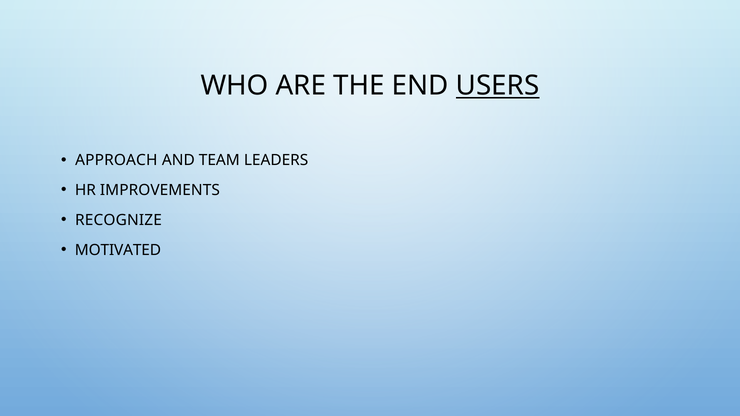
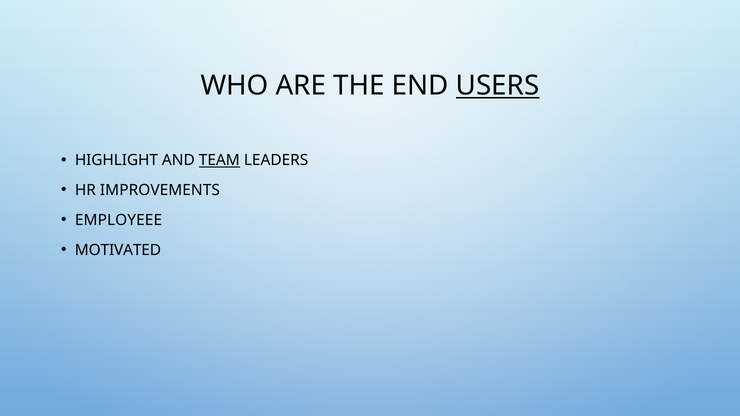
APPROACH: APPROACH -> HIGHLIGHT
TEAM underline: none -> present
RECOGNIZE: RECOGNIZE -> EMPLOYEEE
